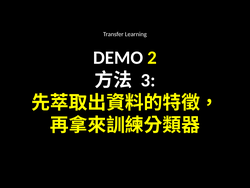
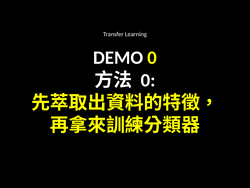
DEMO 2: 2 -> 0
3 at (148, 80): 3 -> 0
